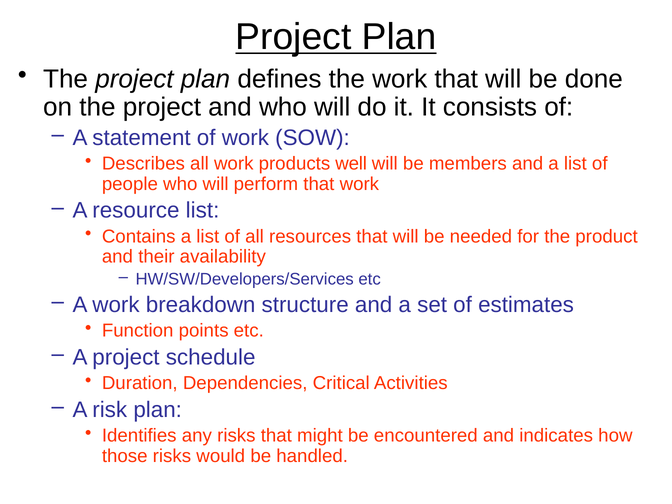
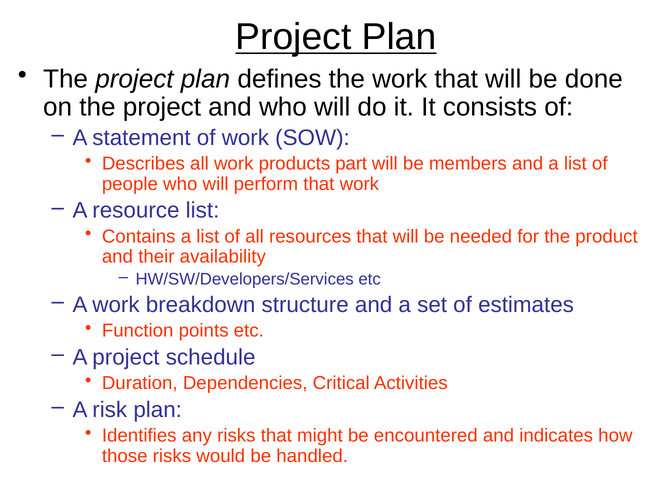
well: well -> part
